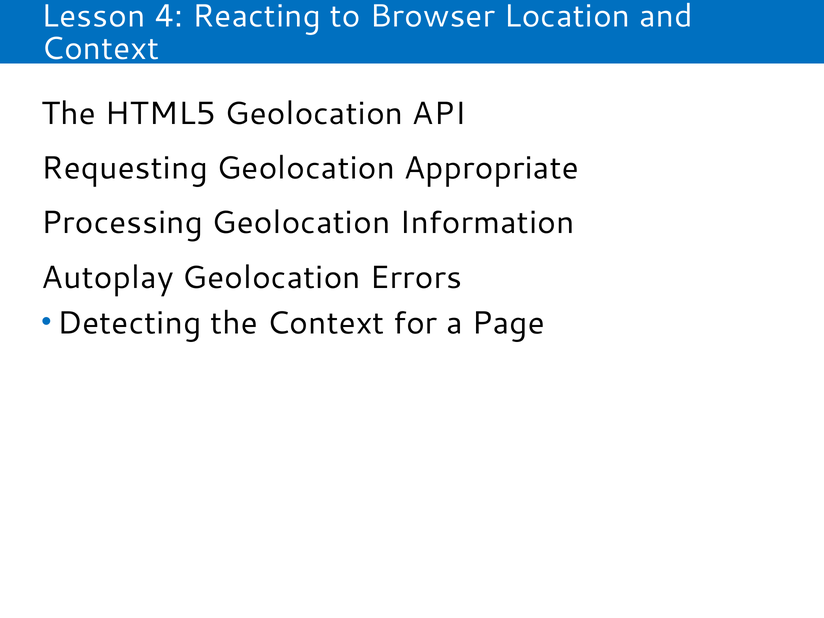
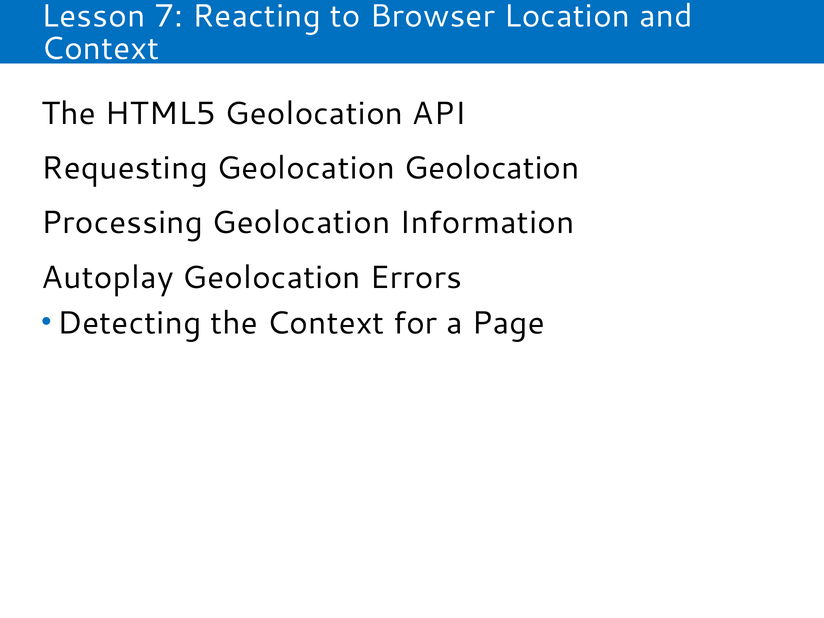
4: 4 -> 7
Geolocation Appropriate: Appropriate -> Geolocation
